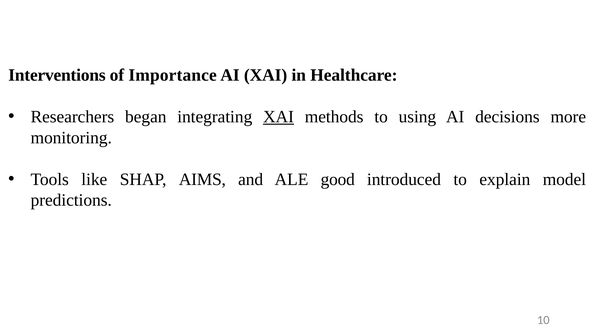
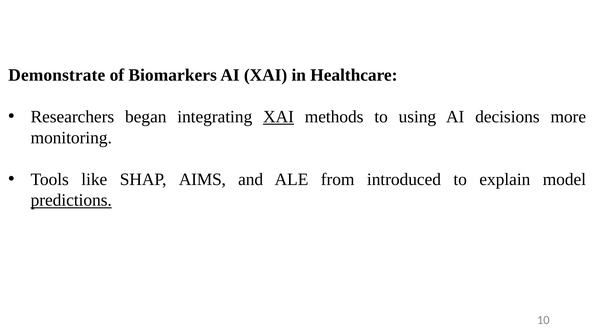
Interventions: Interventions -> Demonstrate
Importance: Importance -> Biomarkers
good: good -> from
predictions underline: none -> present
